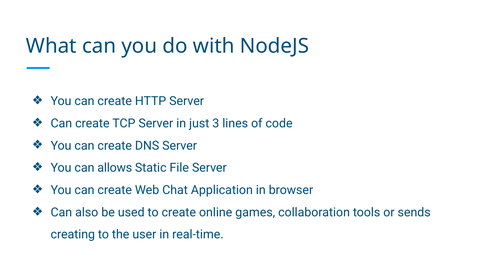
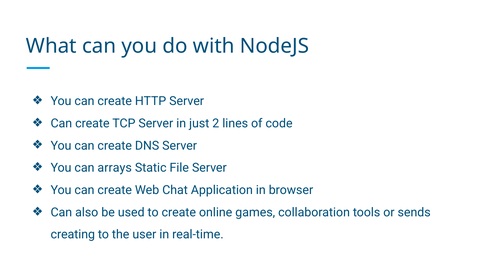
3: 3 -> 2
allows: allows -> arrays
